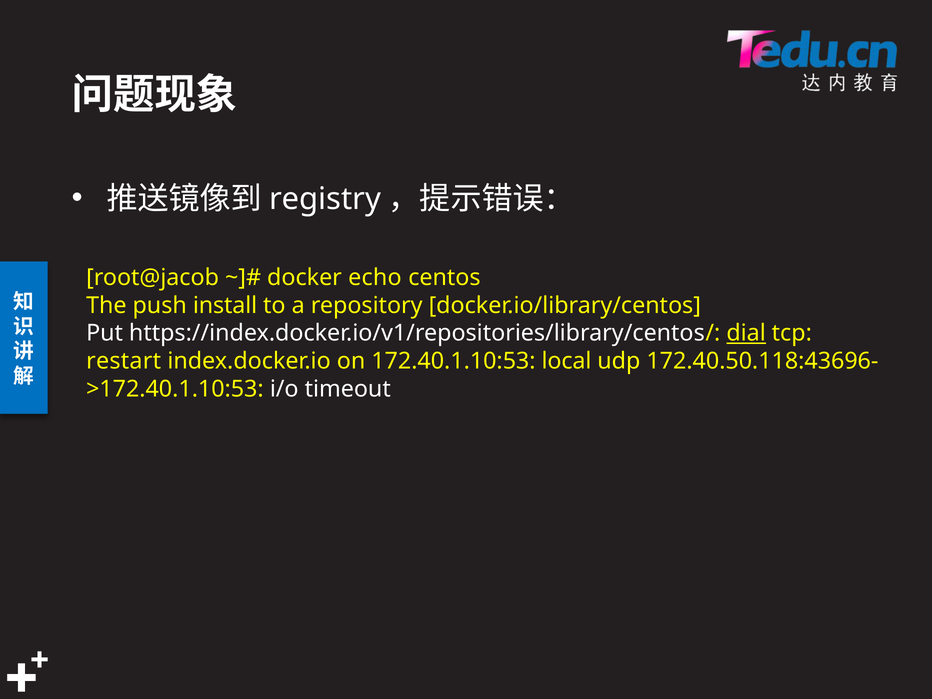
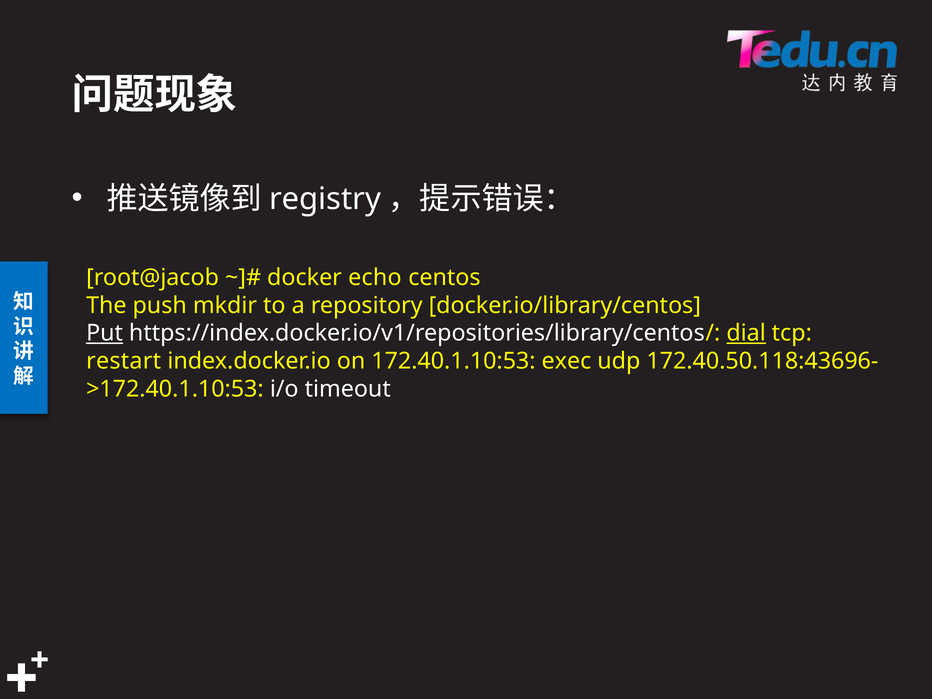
install: install -> mkdir
Put underline: none -> present
local: local -> exec
